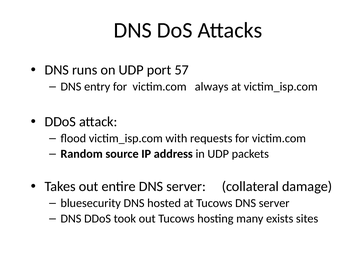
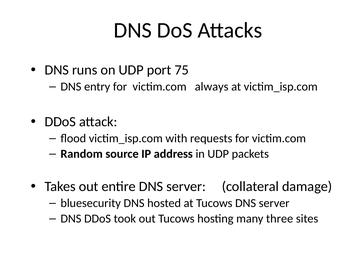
57: 57 -> 75
exists: exists -> three
